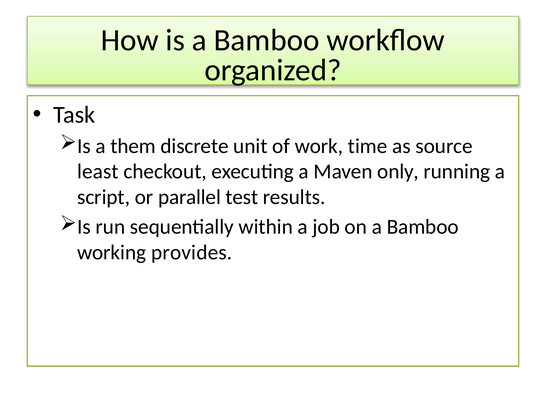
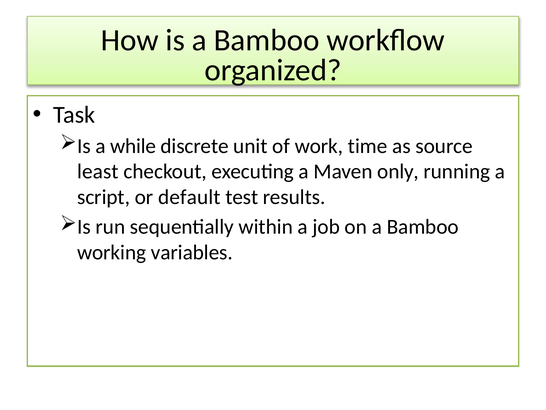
them: them -> while
parallel: parallel -> default
provides: provides -> variables
